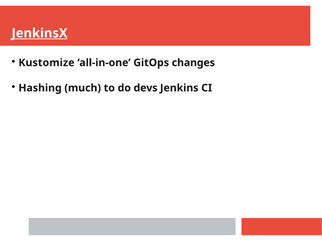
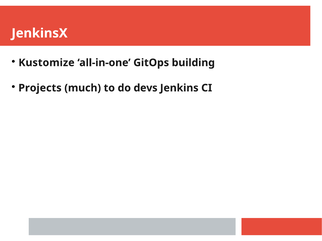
JenkinsX underline: present -> none
changes: changes -> building
Hashing: Hashing -> Projects
